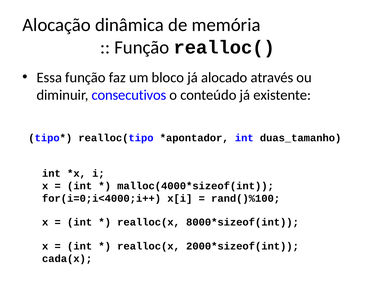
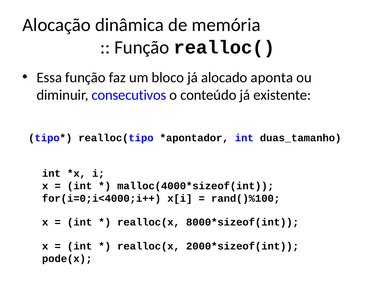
através: através -> aponta
cada(x: cada(x -> pode(x
